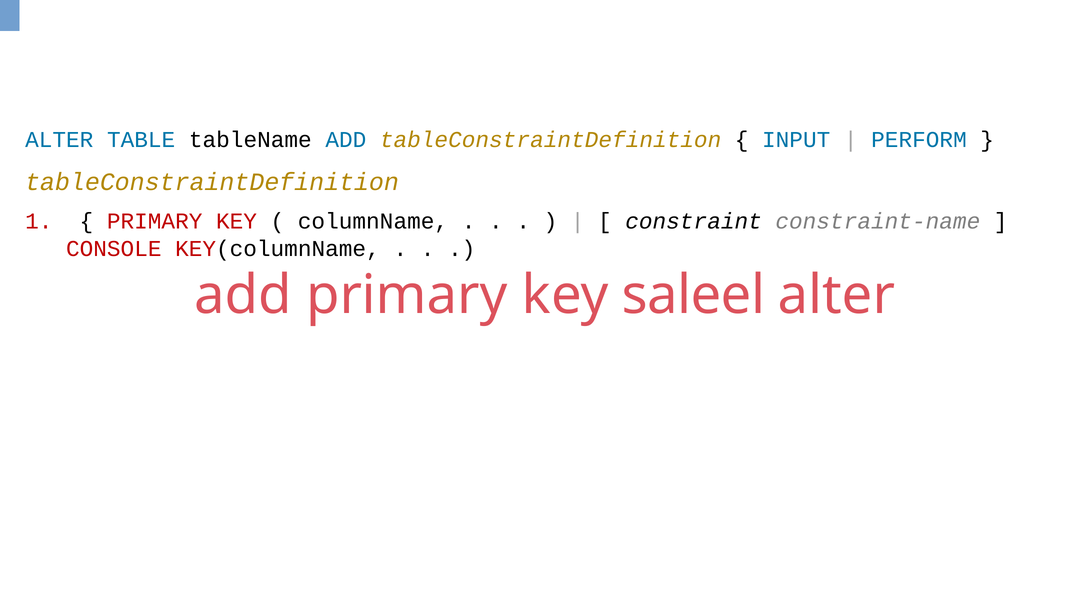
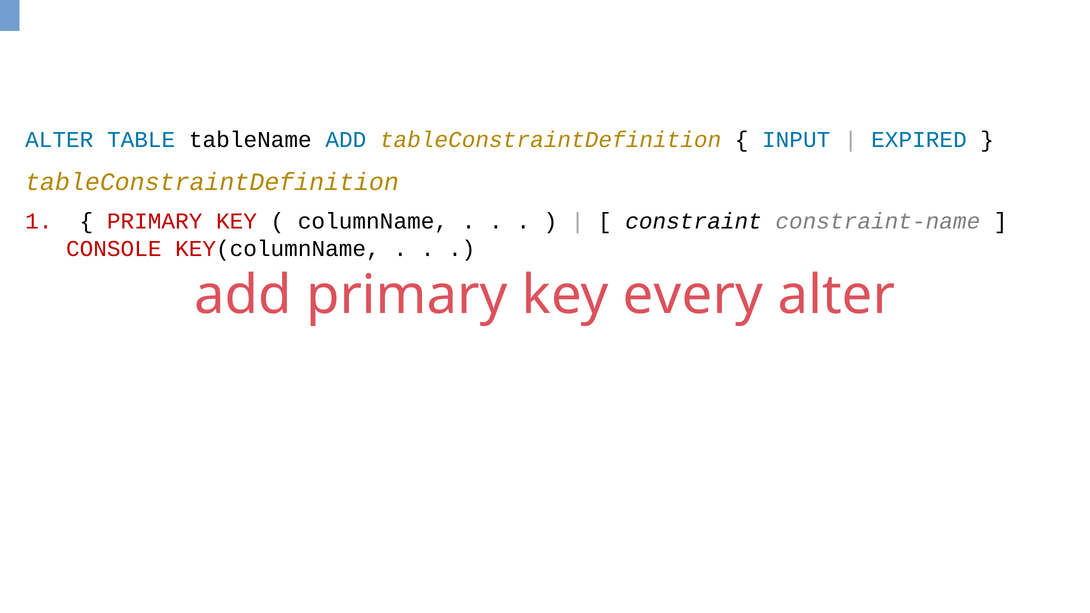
PERFORM: PERFORM -> EXPIRED
saleel: saleel -> every
